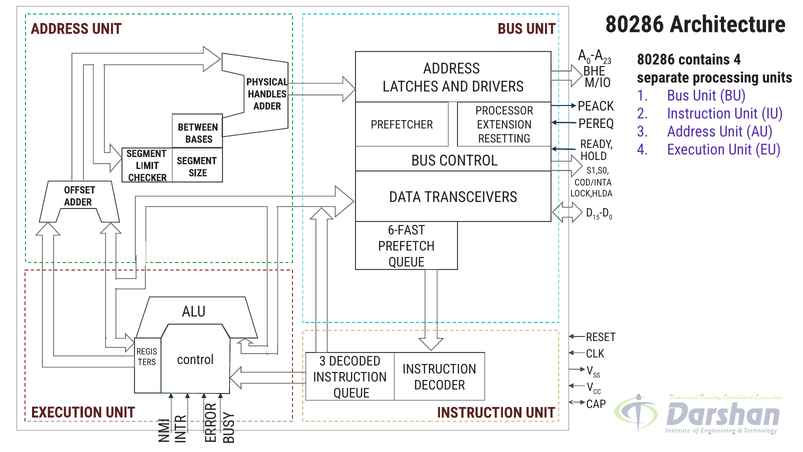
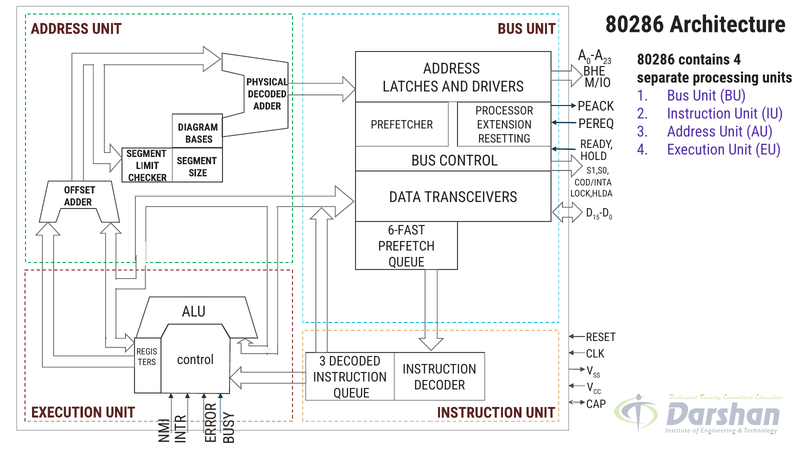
HANDLES at (267, 94): HANDLES -> DECODED
BETWEEN: BETWEEN -> DIAGRAM
